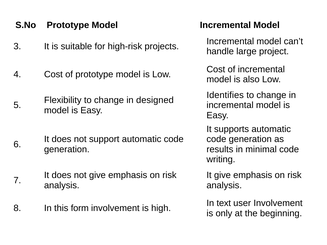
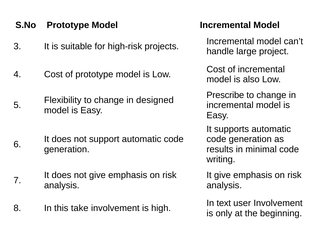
Identifies: Identifies -> Prescribe
form: form -> take
